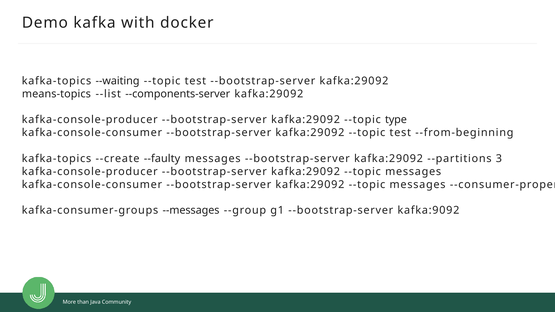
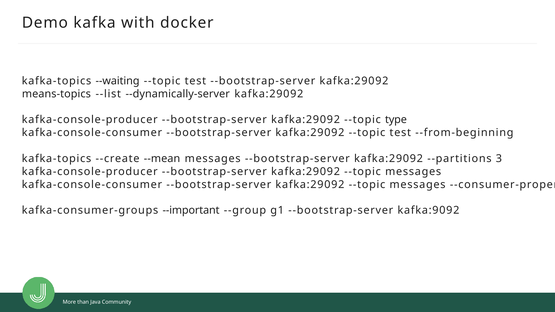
--components-server: --components-server -> --dynamically-server
--faulty: --faulty -> --mean
--messages: --messages -> --important
